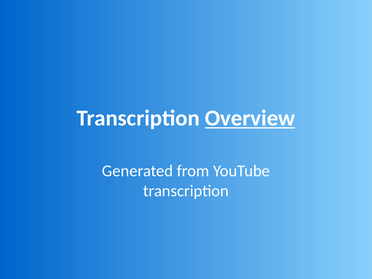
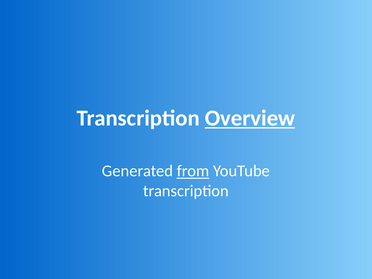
from underline: none -> present
